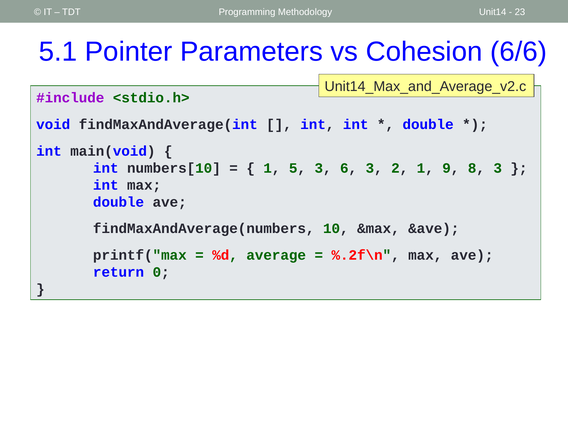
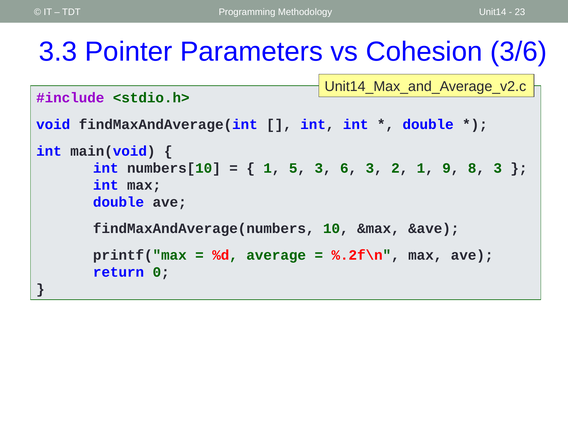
5.1: 5.1 -> 3.3
6/6: 6/6 -> 3/6
